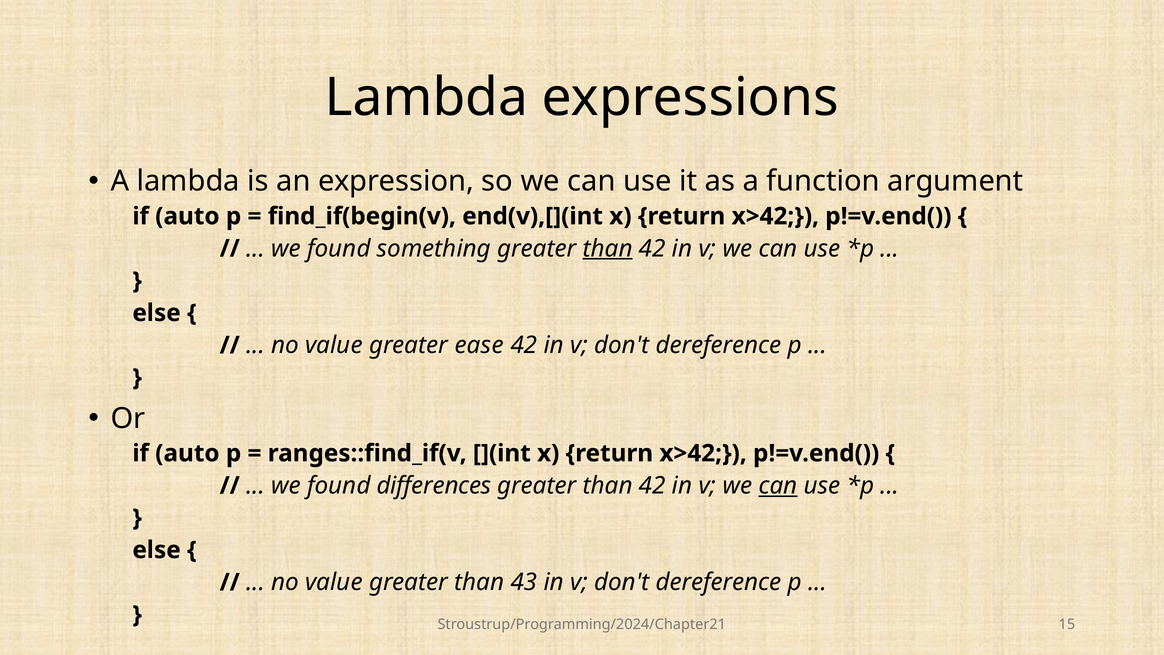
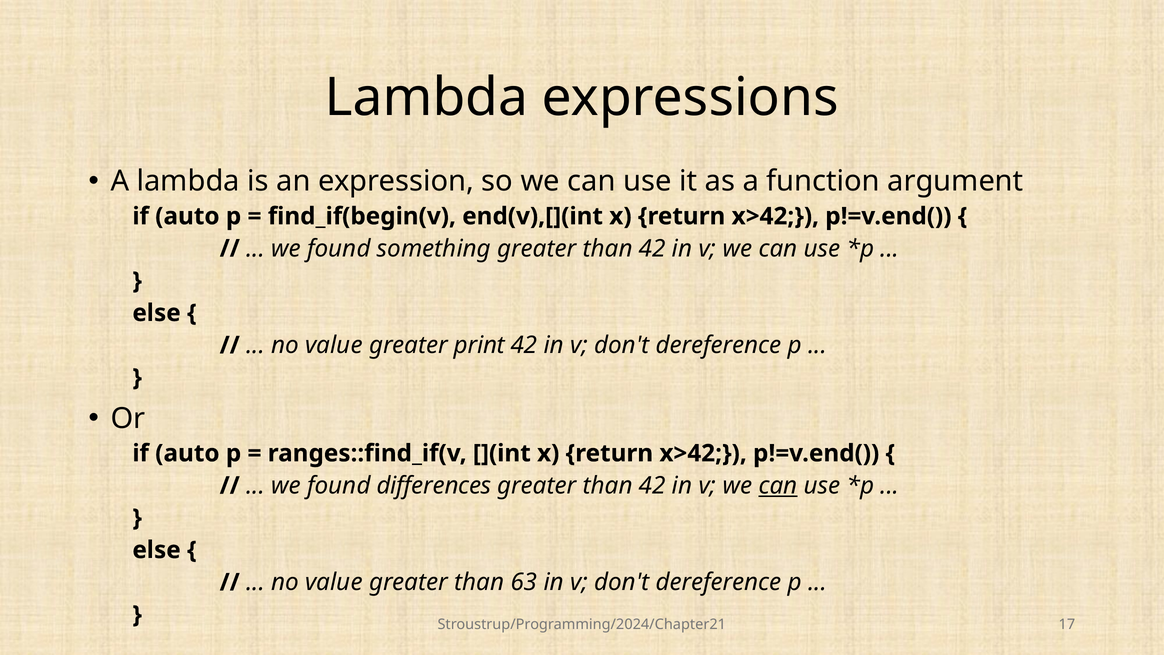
than at (608, 248) underline: present -> none
ease: ease -> print
43: 43 -> 63
15: 15 -> 17
